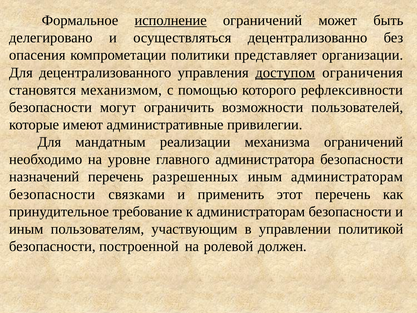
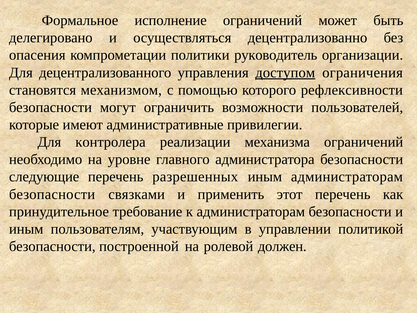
исполнение underline: present -> none
представляет: представляет -> руководитель
мандатным: мандатным -> контролера
назначений: назначений -> следующие
